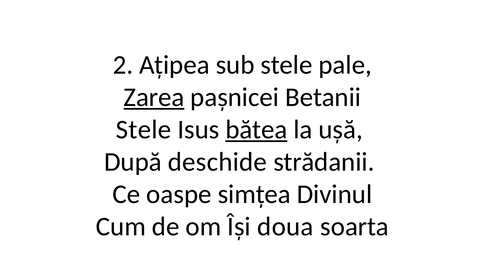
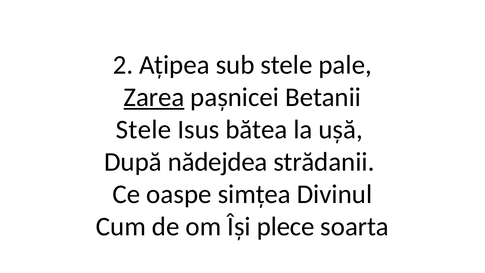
bătea underline: present -> none
deschide: deschide -> nădejdea
doua: doua -> plece
